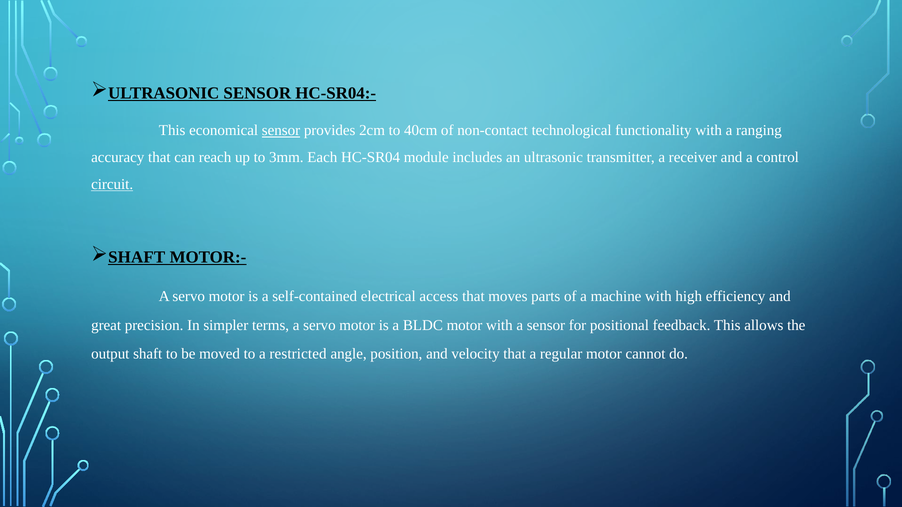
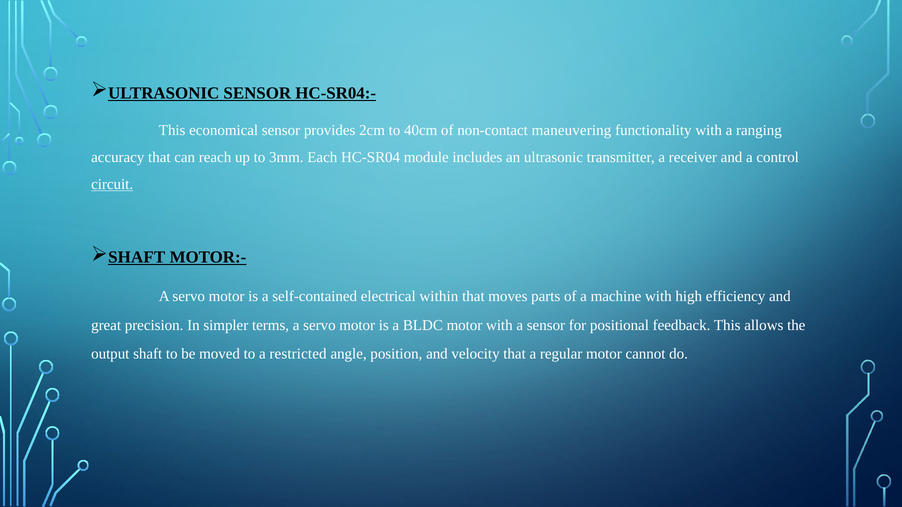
sensor at (281, 130) underline: present -> none
technological: technological -> maneuvering
access: access -> within
